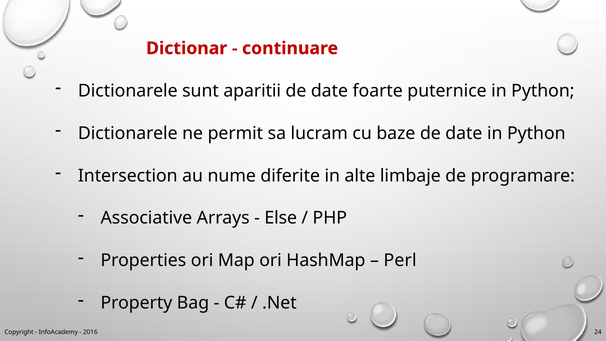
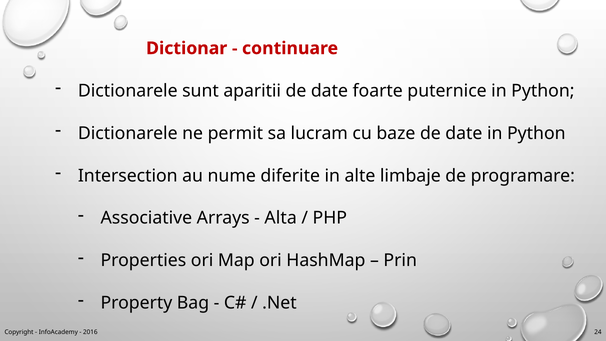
Else: Else -> Alta
Perl: Perl -> Prin
